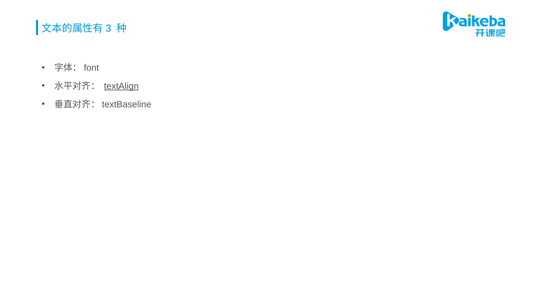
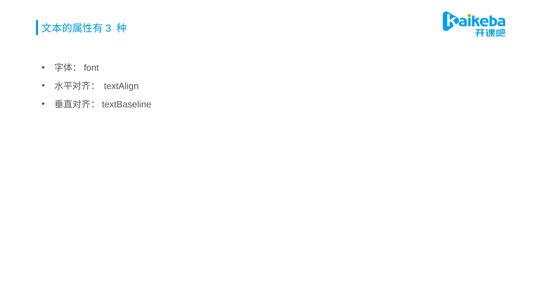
textAlign underline: present -> none
